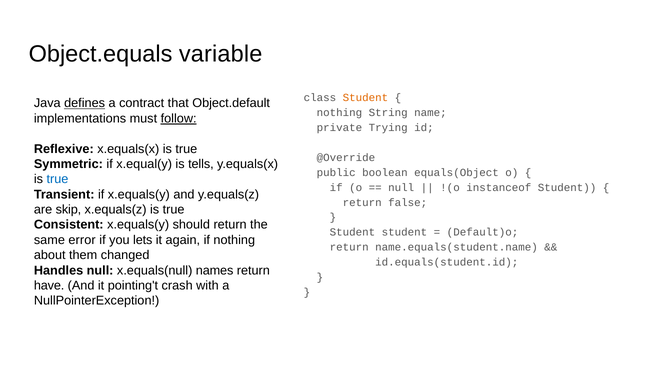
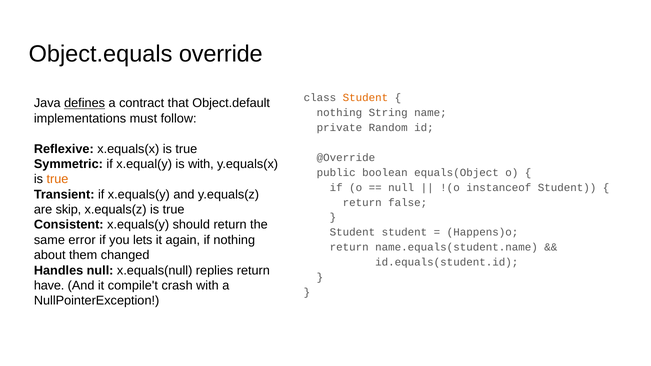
variable: variable -> override
follow underline: present -> none
Trying: Trying -> Random
is tells: tells -> with
true at (57, 179) colour: blue -> orange
Default)o: Default)o -> Happens)o
names: names -> replies
pointing't: pointing't -> compile't
